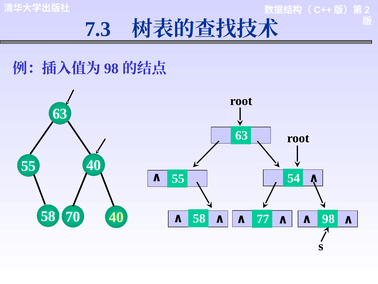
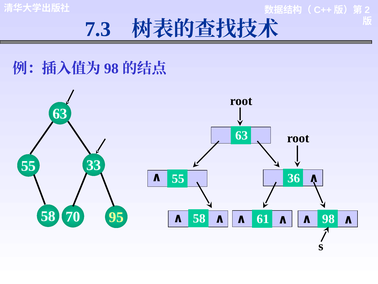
55 40: 40 -> 33
54: 54 -> 36
70 40: 40 -> 95
77: 77 -> 61
